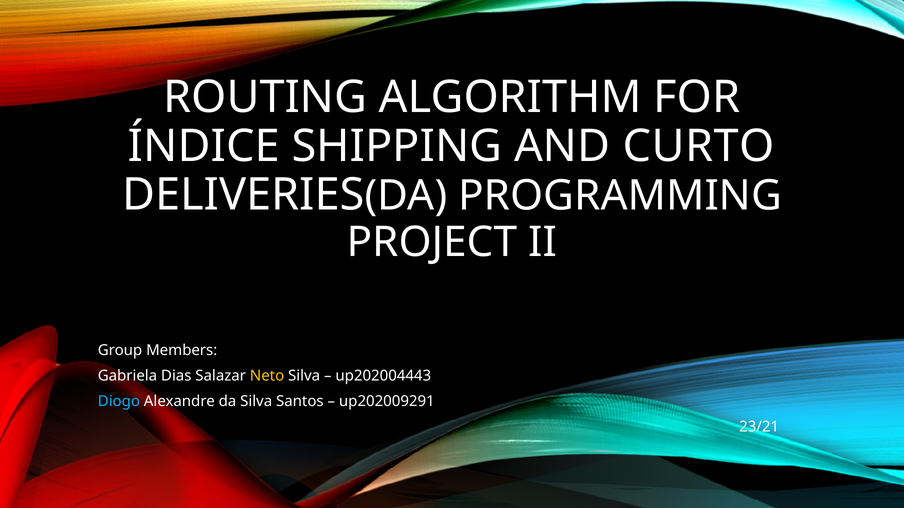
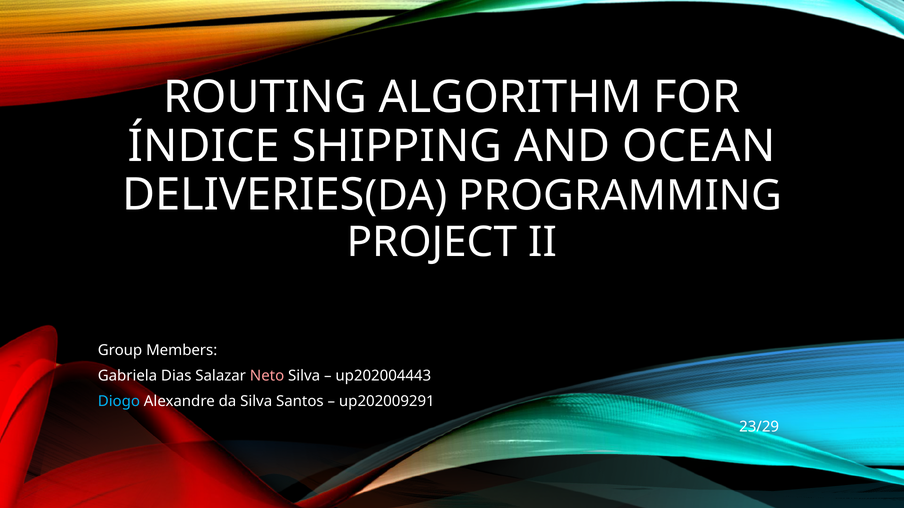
CURTO: CURTO -> OCEAN
Neto colour: yellow -> pink
23/21: 23/21 -> 23/29
